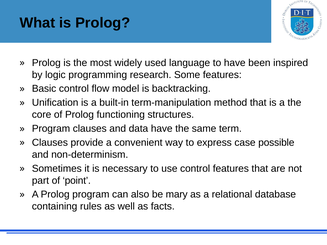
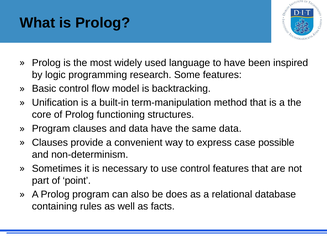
same term: term -> data
mary: mary -> does
